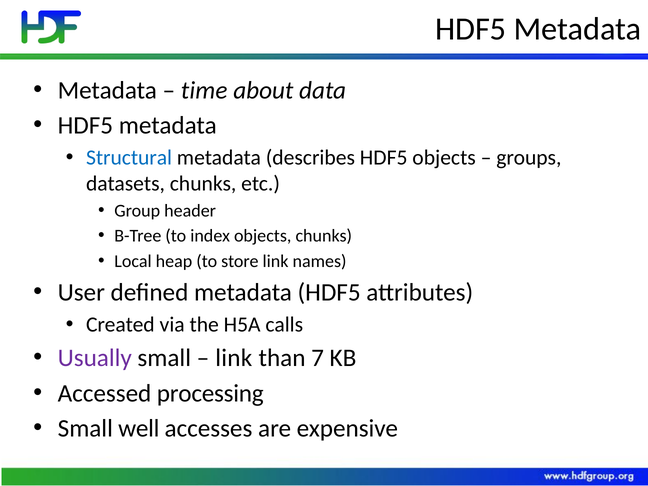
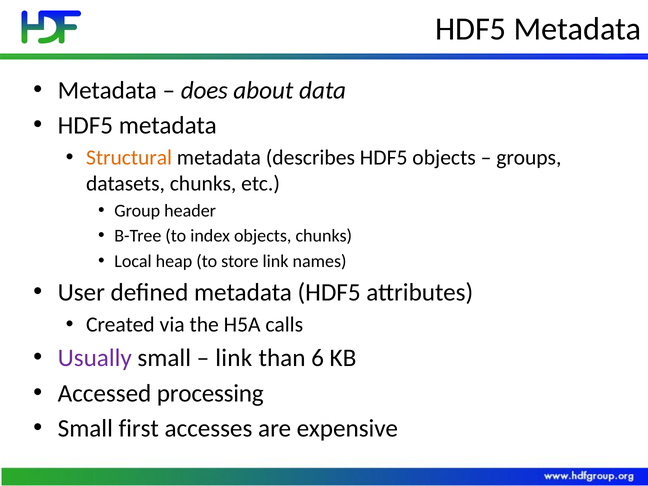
time: time -> does
Structural colour: blue -> orange
7: 7 -> 6
well: well -> first
